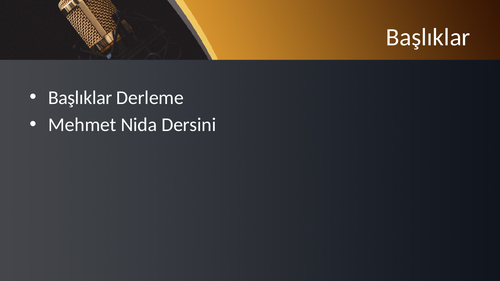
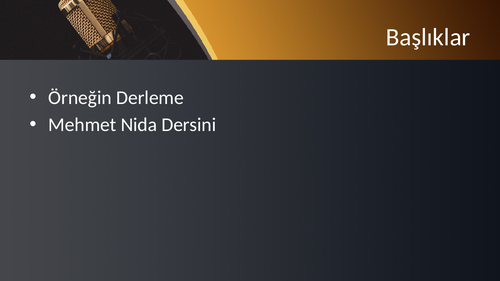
Başlıklar at (80, 98): Başlıklar -> Örneğin
